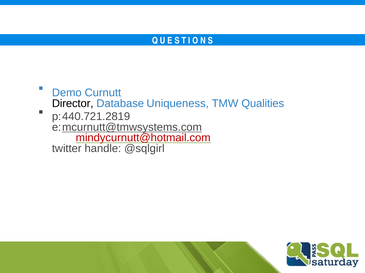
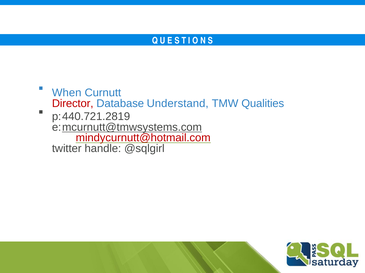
Demo: Demo -> When
Director colour: black -> red
Uniqueness: Uniqueness -> Understand
